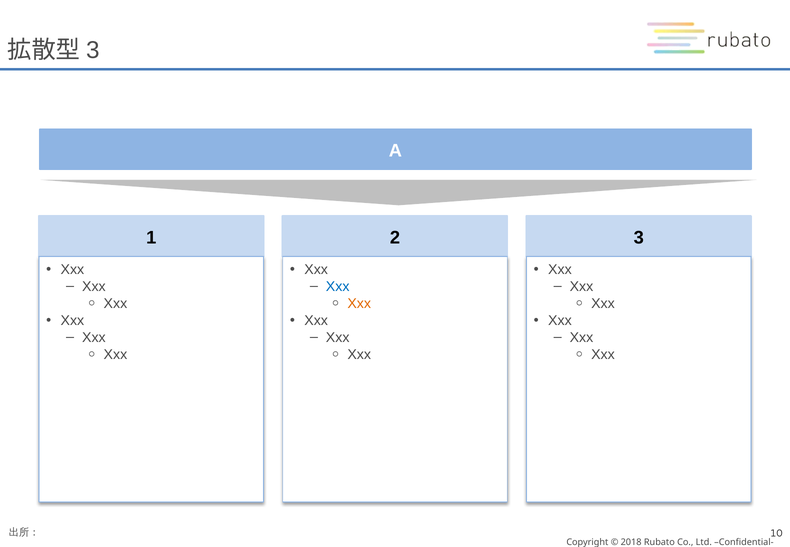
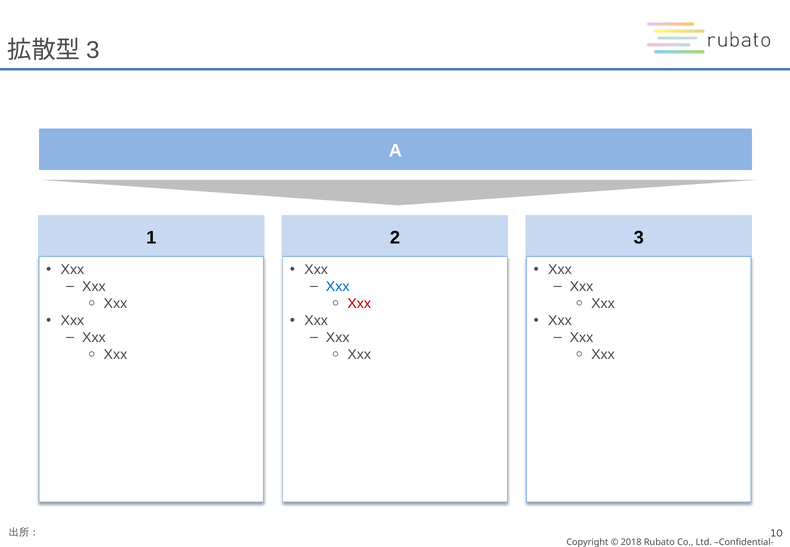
Xxx at (359, 304) colour: orange -> red
